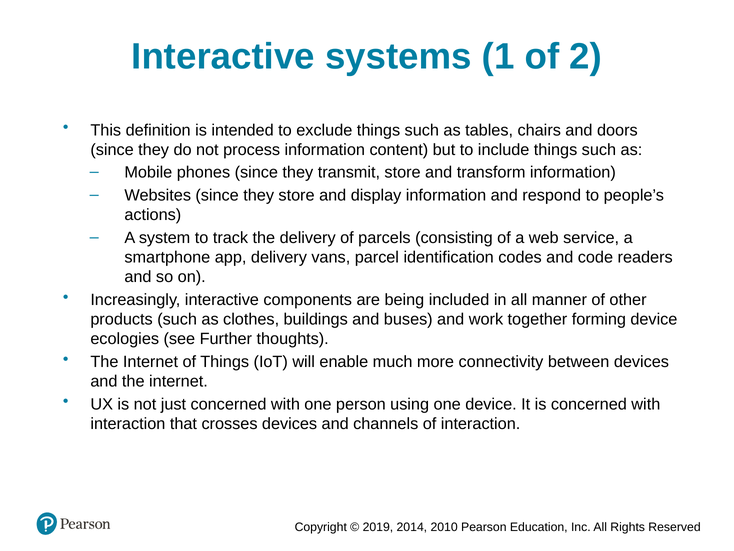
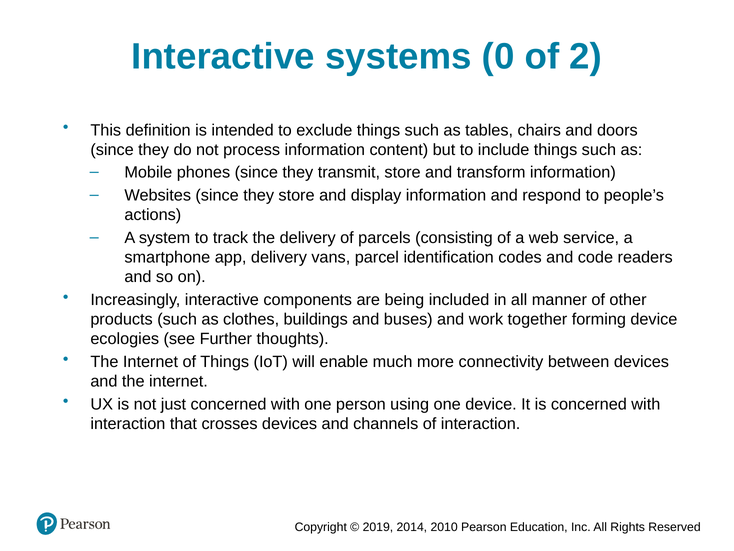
1: 1 -> 0
